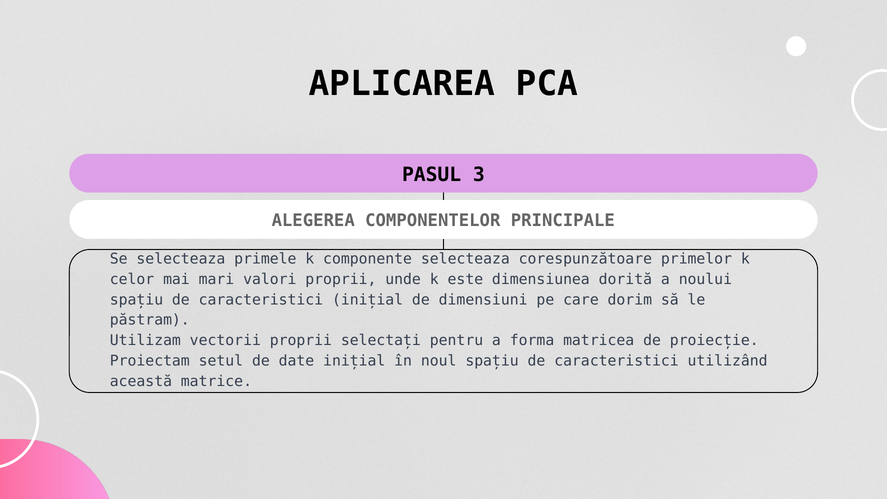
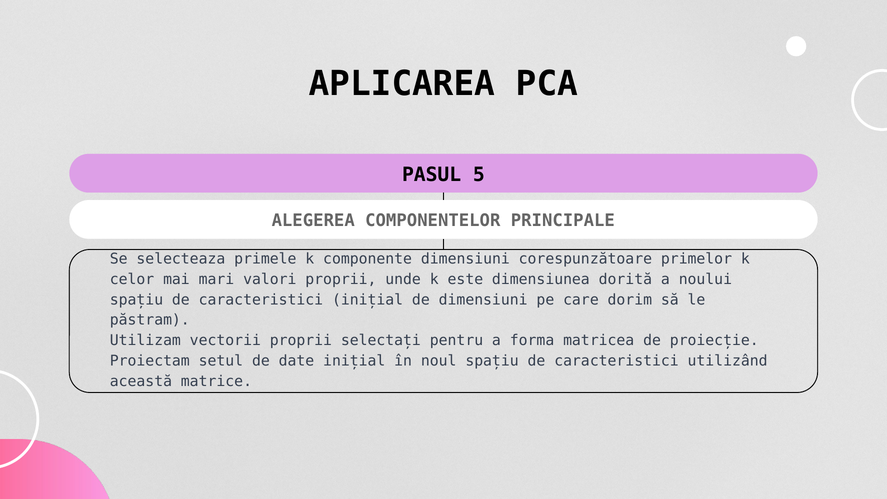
3: 3 -> 5
componente selecteaza: selecteaza -> dimensiuni
